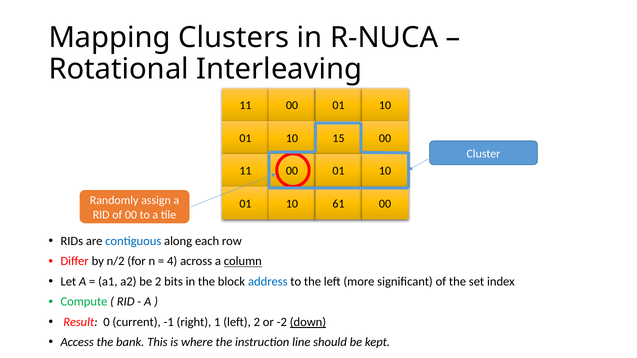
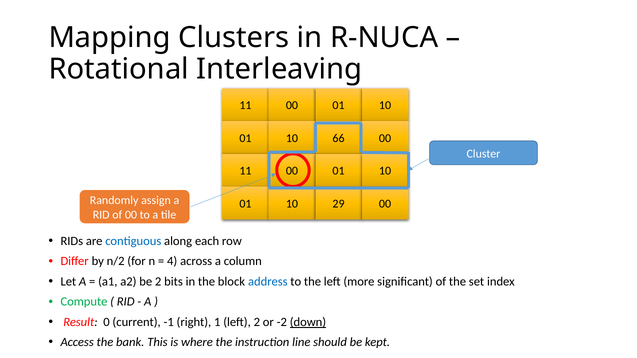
15: 15 -> 66
61: 61 -> 29
column underline: present -> none
